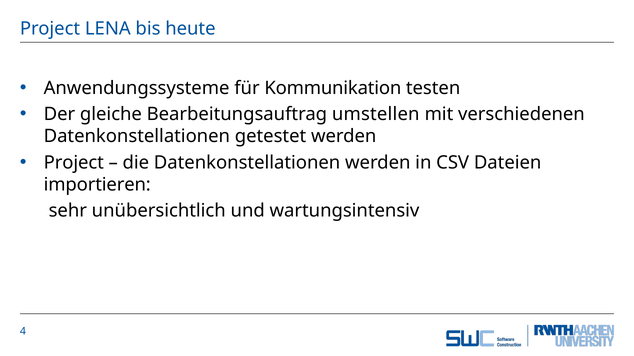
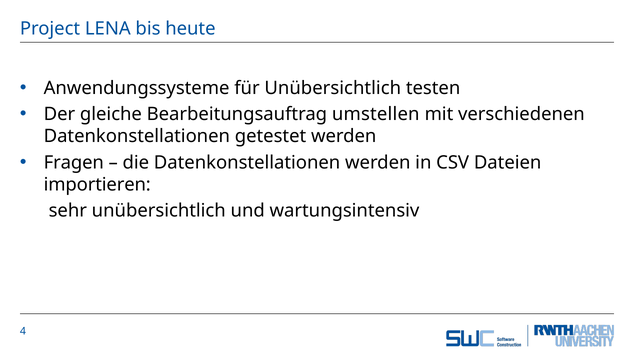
für Kommunikation: Kommunikation -> Unübersichtlich
Project at (74, 163): Project -> Fragen
